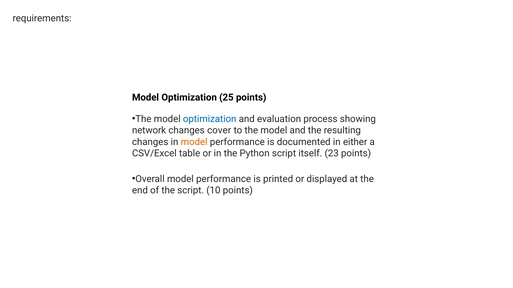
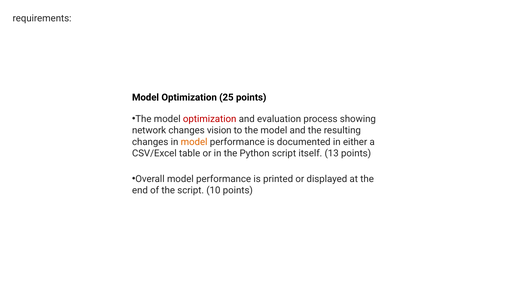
optimization at (210, 119) colour: blue -> red
cover: cover -> vision
23: 23 -> 13
